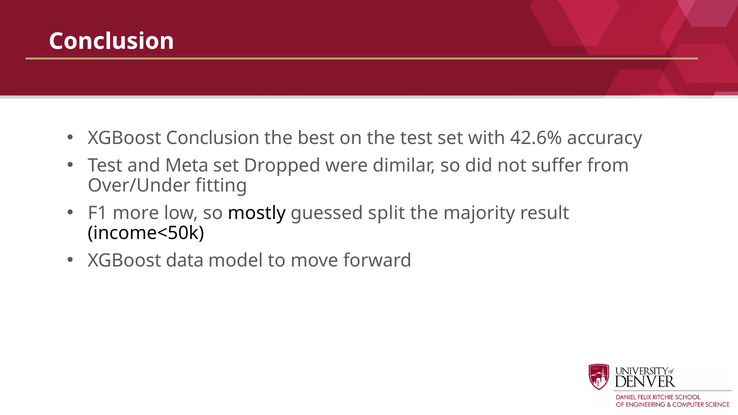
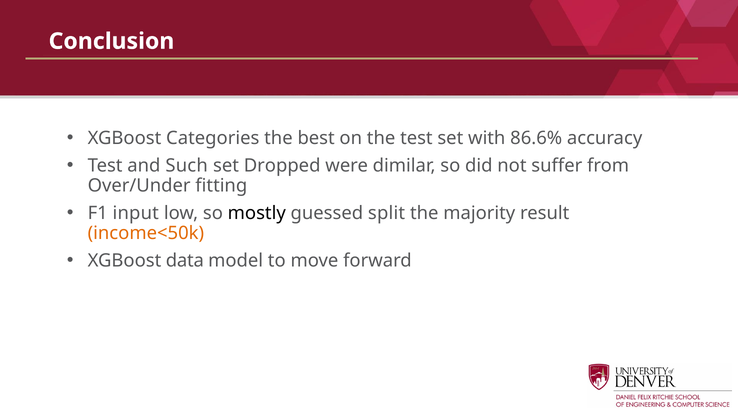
XGBoost Conclusion: Conclusion -> Categories
42.6%: 42.6% -> 86.6%
Meta: Meta -> Such
more: more -> input
income<50k colour: black -> orange
